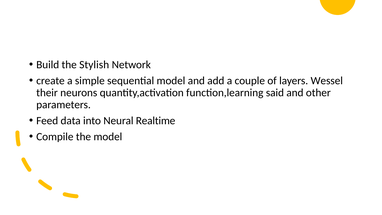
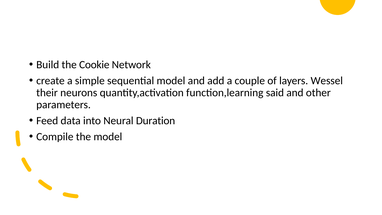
Stylish: Stylish -> Cookie
Realtime: Realtime -> Duration
